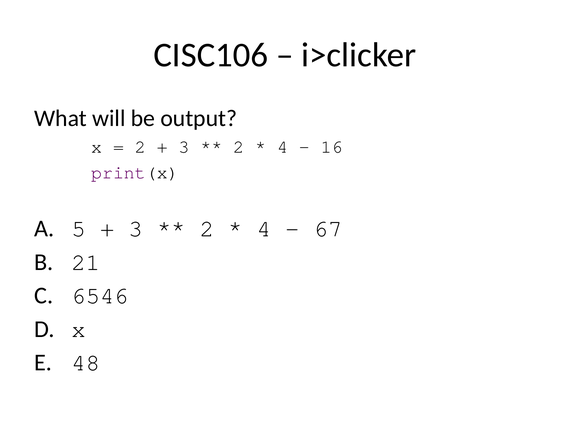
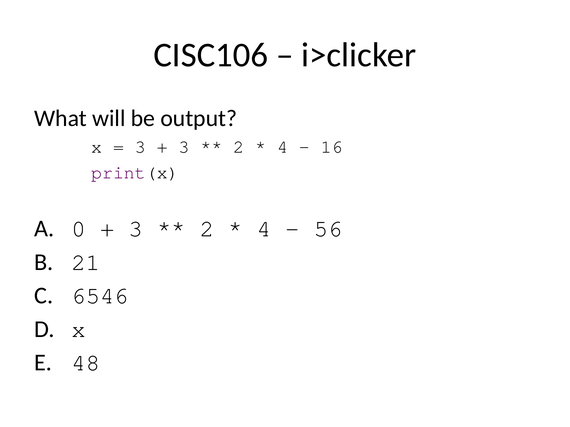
2 at (140, 147): 2 -> 3
5: 5 -> 0
67: 67 -> 56
